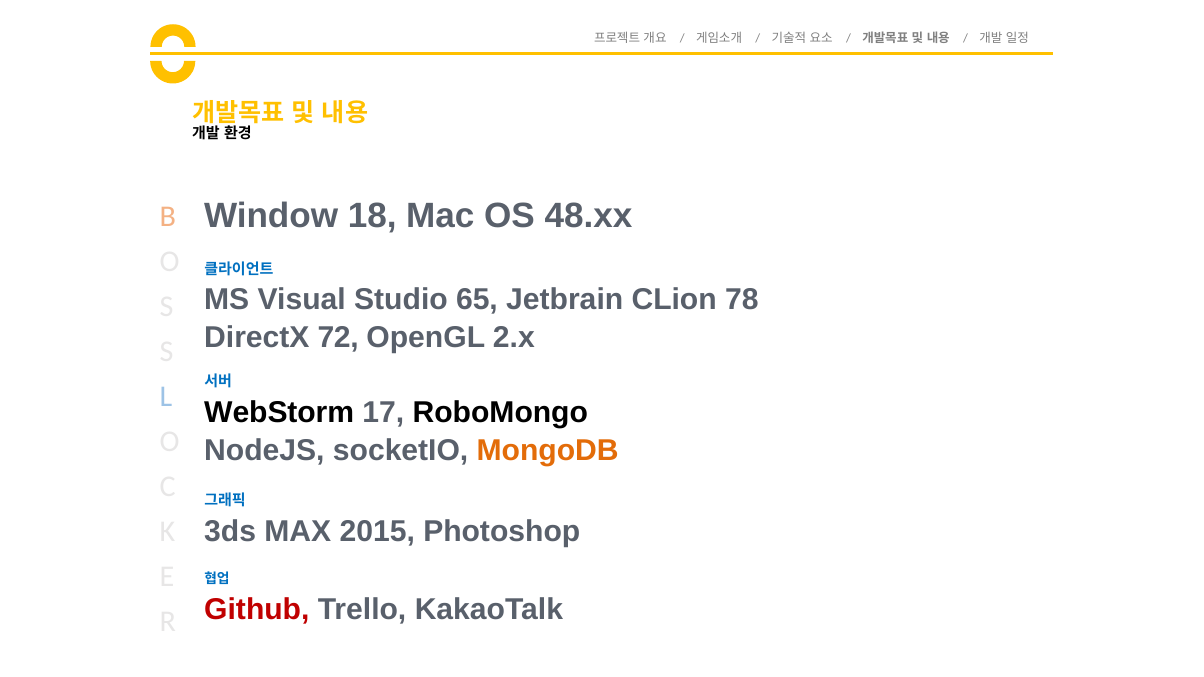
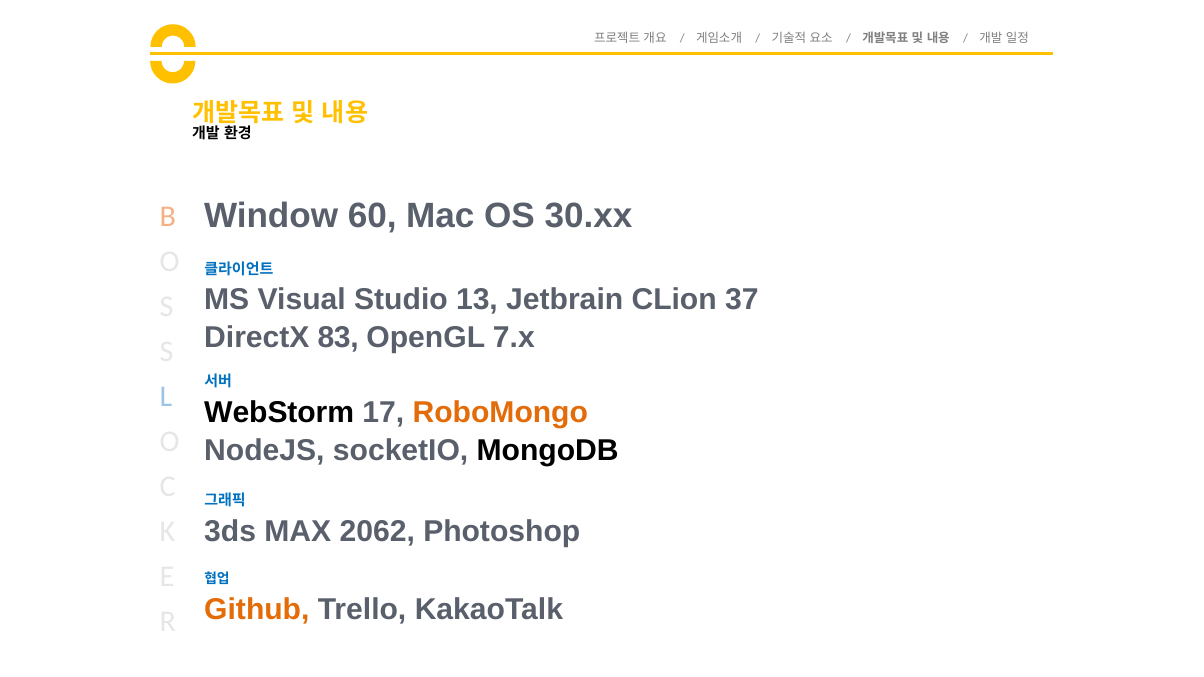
18: 18 -> 60
48.xx: 48.xx -> 30.xx
65: 65 -> 13
78: 78 -> 37
72: 72 -> 83
2.x: 2.x -> 7.x
RoboMongo colour: black -> orange
MongoDB colour: orange -> black
2015: 2015 -> 2062
Github colour: red -> orange
